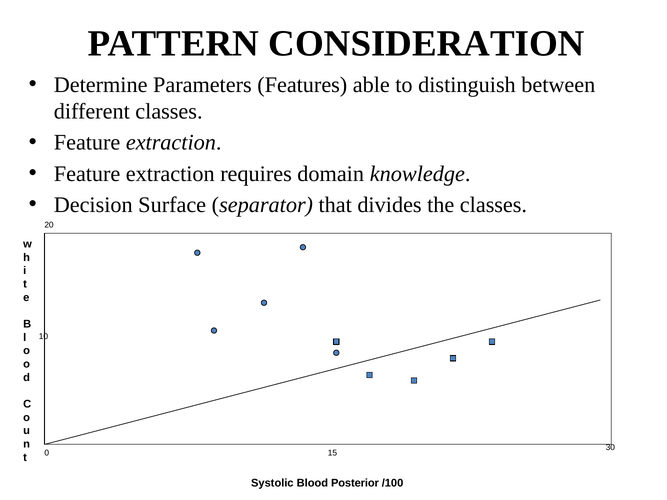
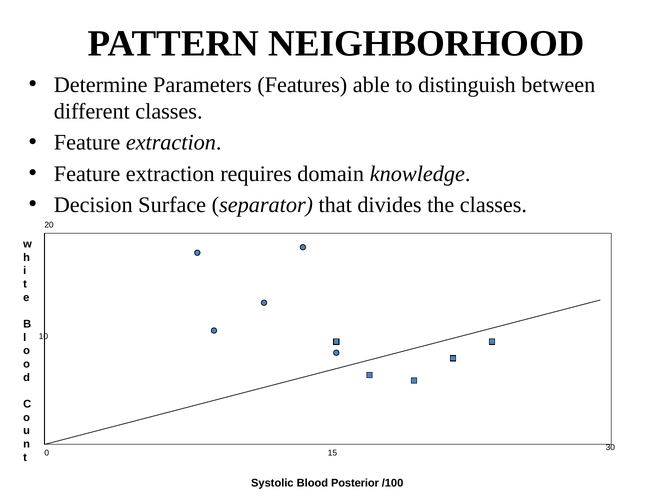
CONSIDERATION: CONSIDERATION -> NEIGHBORHOOD
